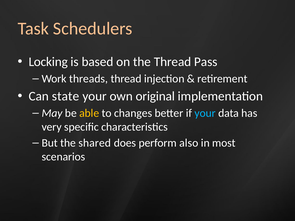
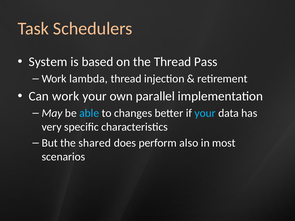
Locking: Locking -> System
threads: threads -> lambda
Can state: state -> work
original: original -> parallel
able colour: yellow -> light blue
